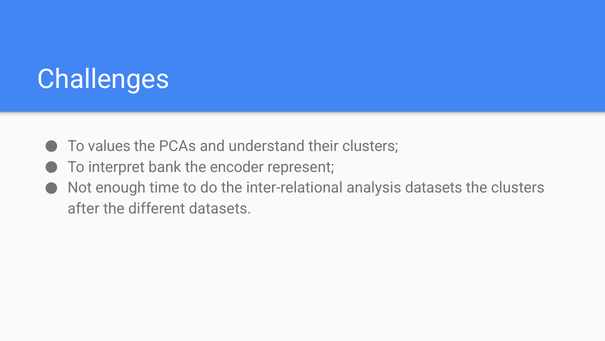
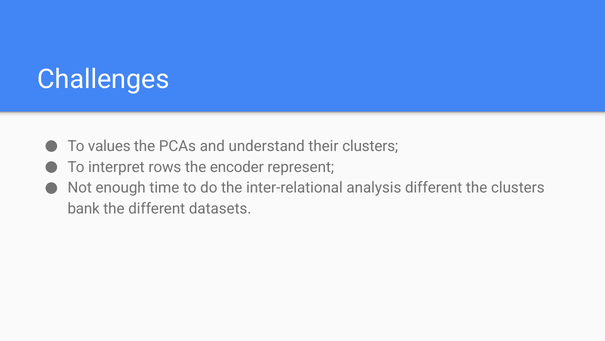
bank: bank -> rows
analysis datasets: datasets -> different
after: after -> bank
